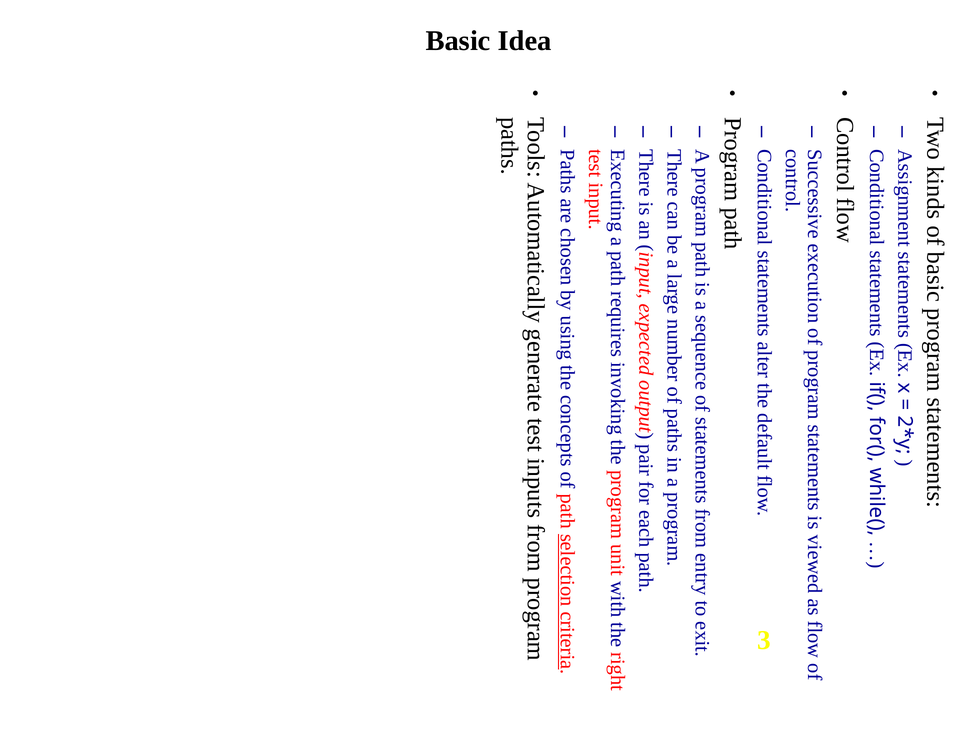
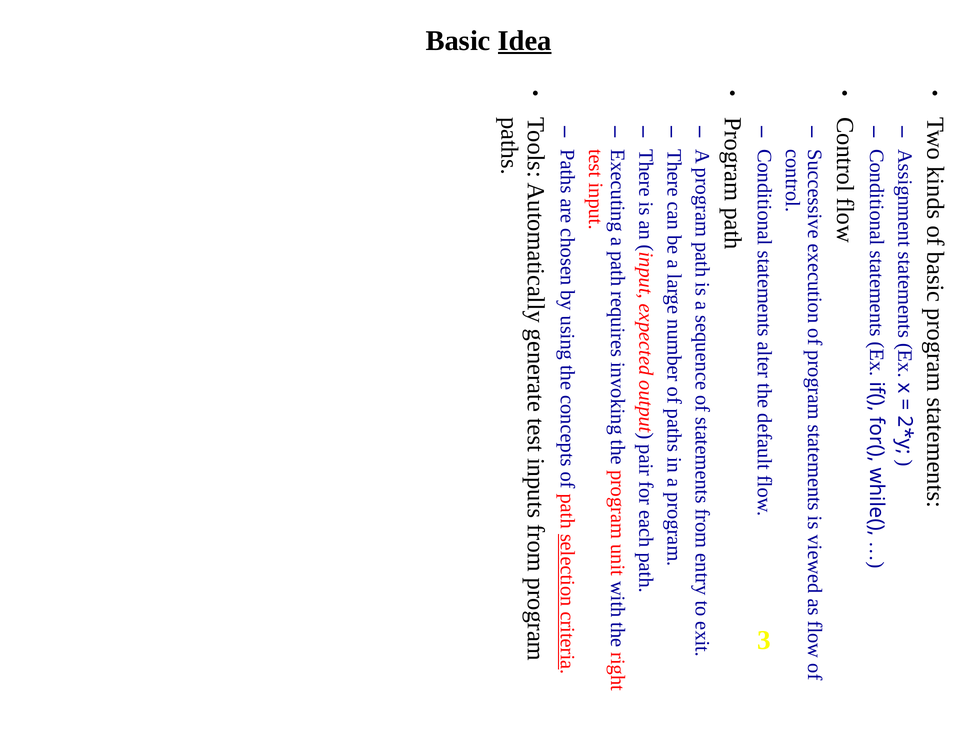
Idea underline: none -> present
